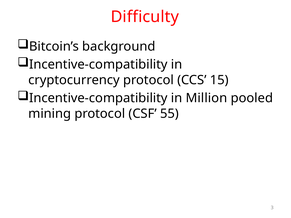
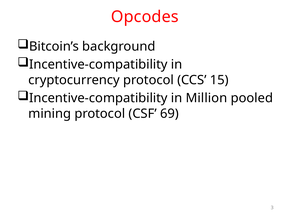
Difficulty: Difficulty -> Opcodes
55: 55 -> 69
